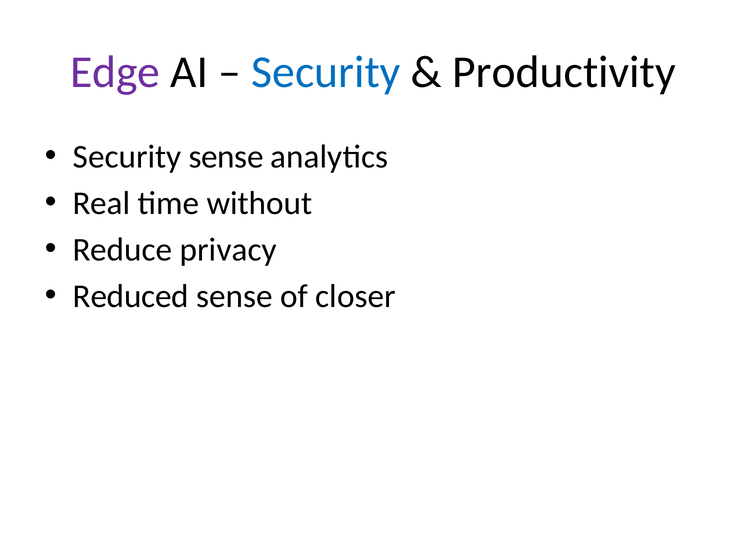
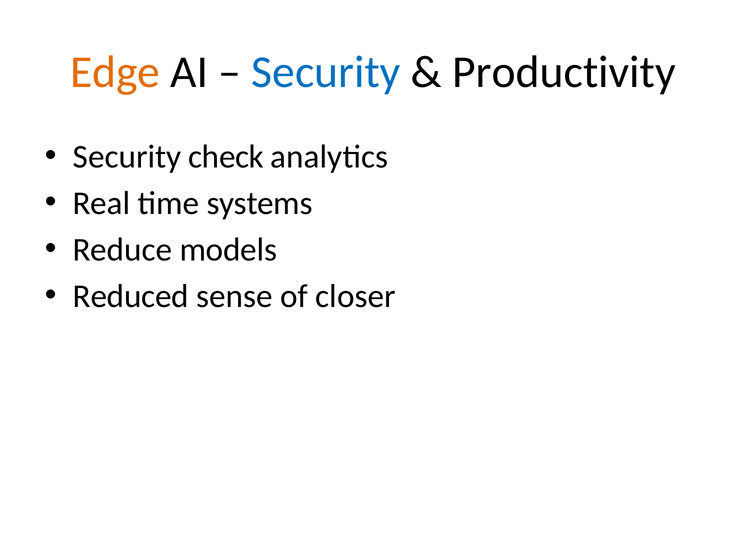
Edge colour: purple -> orange
Security sense: sense -> check
without: without -> systems
privacy: privacy -> models
